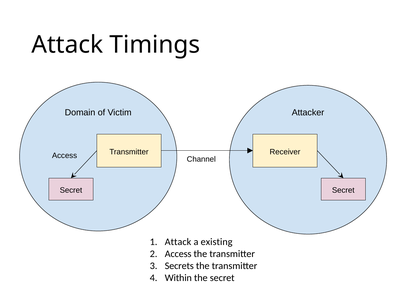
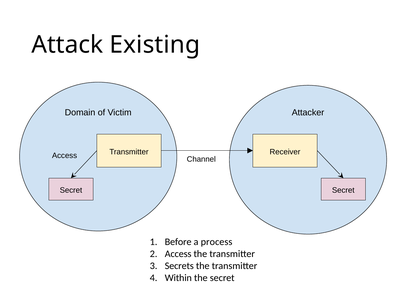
Timings: Timings -> Existing
Attack at (178, 242): Attack -> Before
existing: existing -> process
